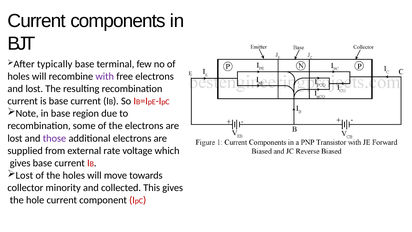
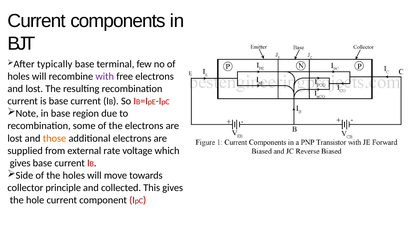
those colour: purple -> orange
Lost at (24, 175): Lost -> Side
minority: minority -> principle
